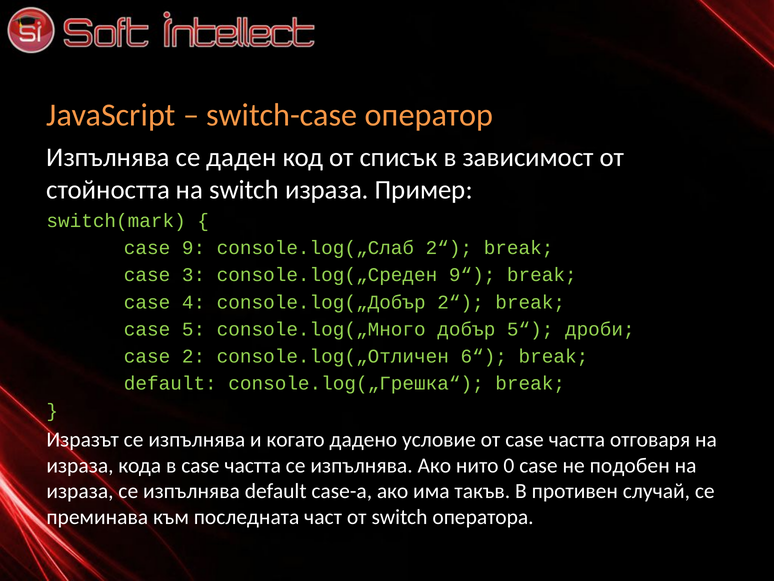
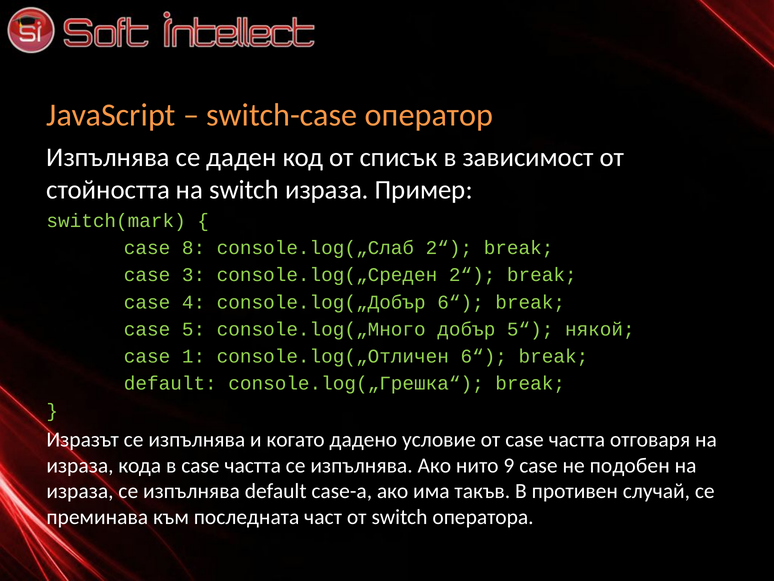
9: 9 -> 8
console.log(„Среден 9“: 9“ -> 2“
console.log(„Добър 2“: 2“ -> 6“
дроби: дроби -> някой
2: 2 -> 1
0: 0 -> 9
